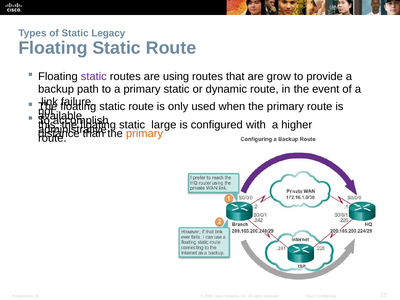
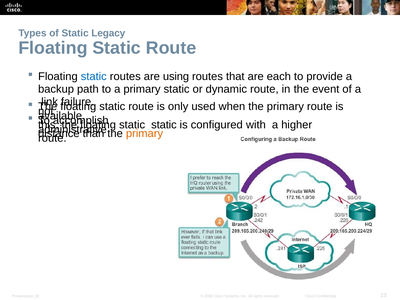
static at (94, 76) colour: purple -> blue
grow: grow -> each
static large: large -> static
